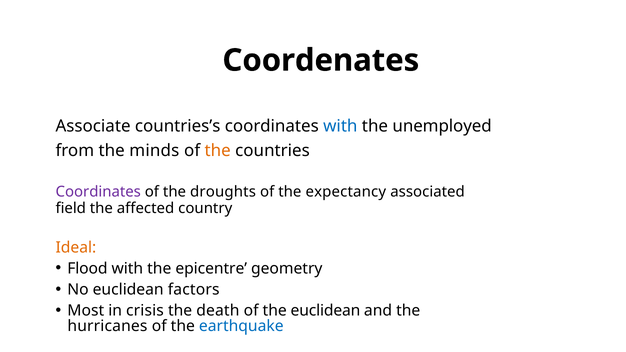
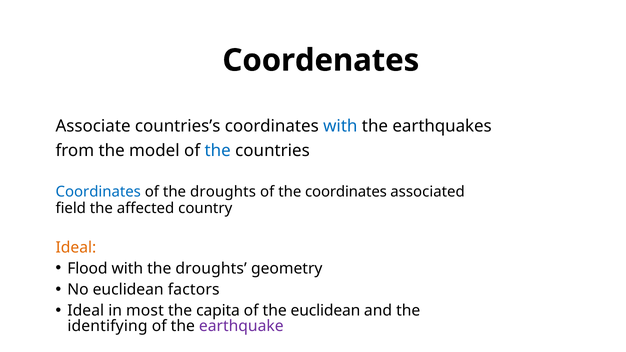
unemployed: unemployed -> earthquakes
minds: minds -> model
the at (218, 151) colour: orange -> blue
Coordinates at (98, 192) colour: purple -> blue
the expectancy: expectancy -> coordinates
with the epicentre: epicentre -> droughts
Most at (86, 311): Most -> Ideal
crisis: crisis -> most
death: death -> capita
hurricanes: hurricanes -> identifying
earthquake colour: blue -> purple
